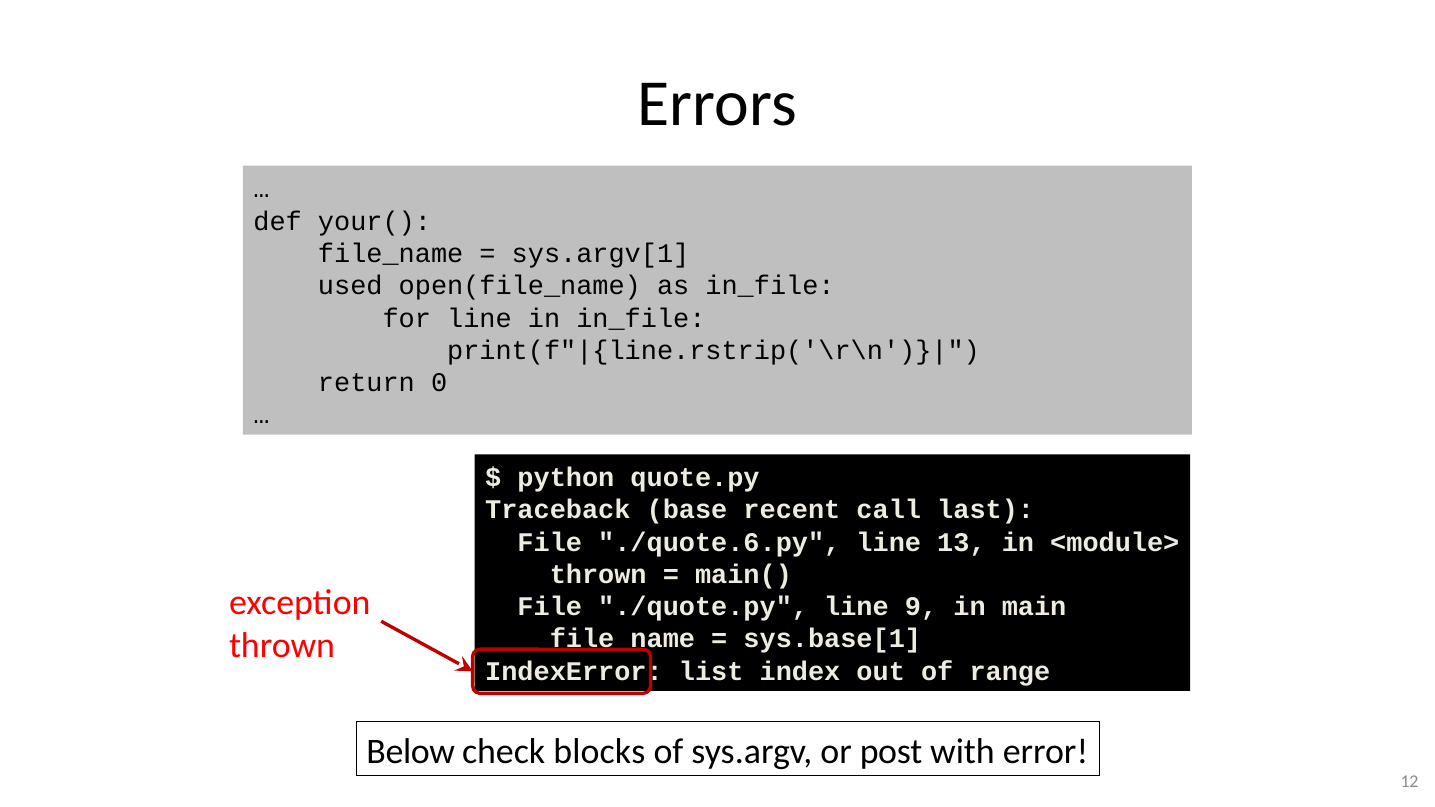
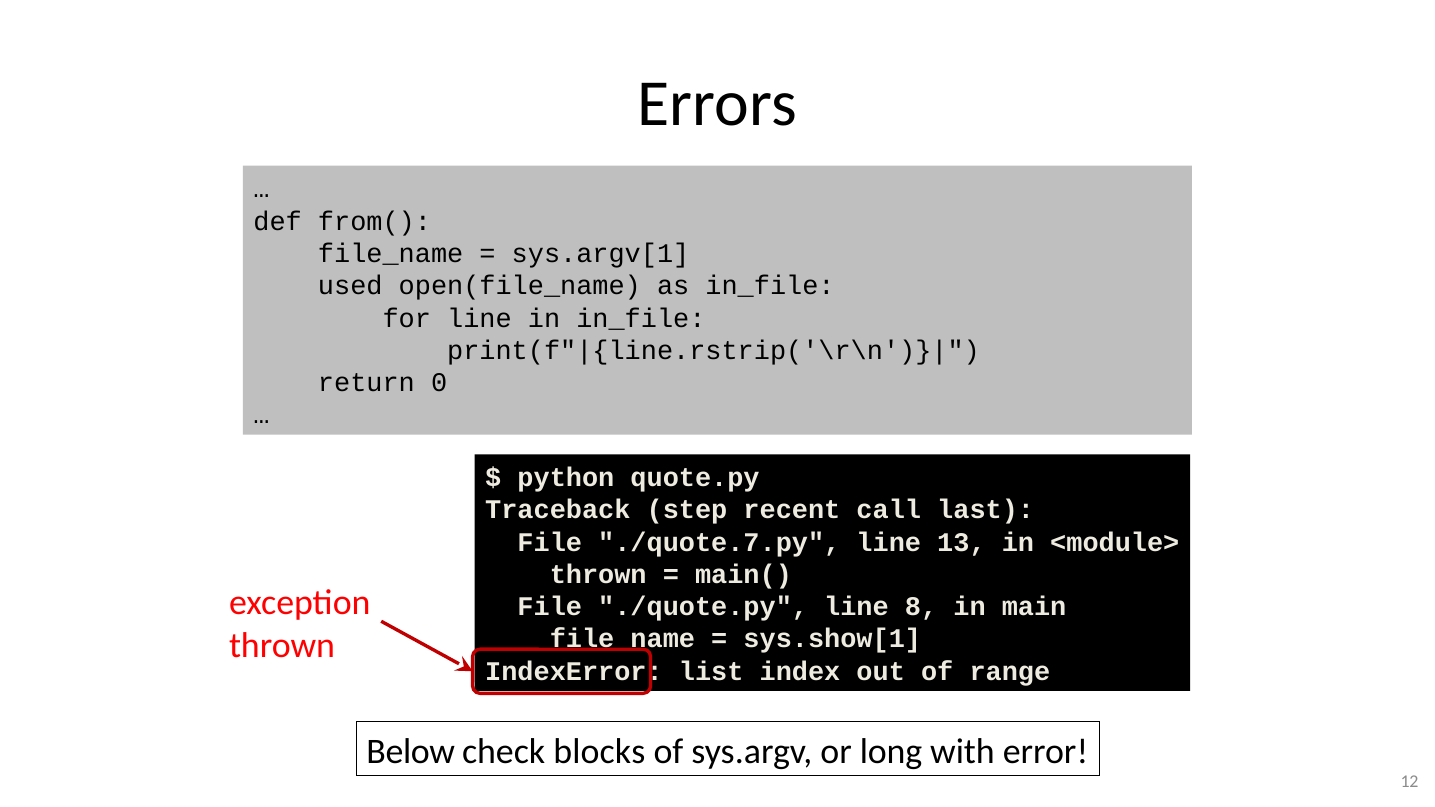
your(: your( -> from(
base: base -> step
./quote.6.py: ./quote.6.py -> ./quote.7.py
9: 9 -> 8
sys.base[1: sys.base[1 -> sys.show[1
post: post -> long
